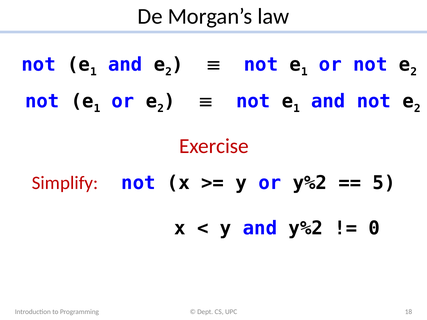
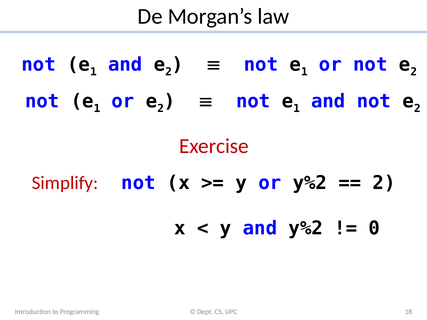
5 at (384, 183): 5 -> 2
